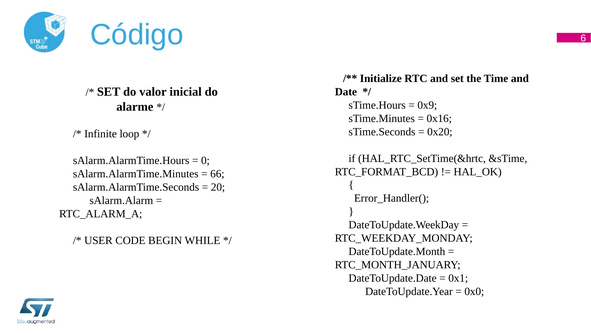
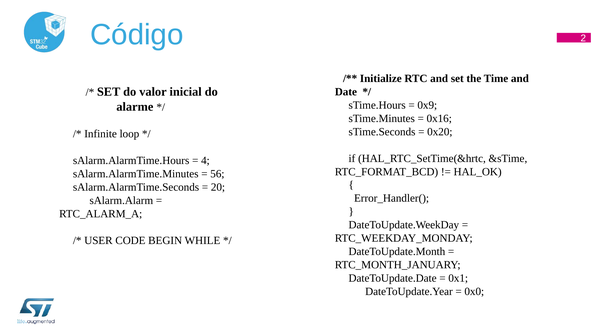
6: 6 -> 2
0: 0 -> 4
66: 66 -> 56
